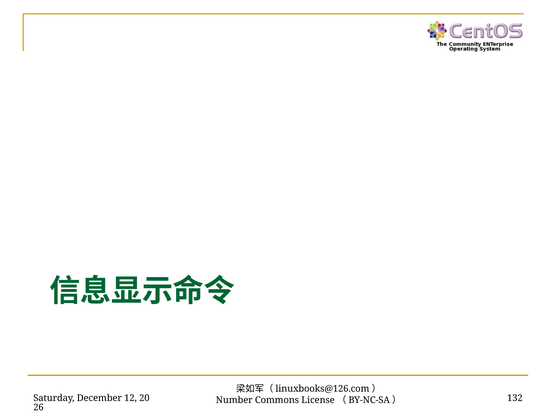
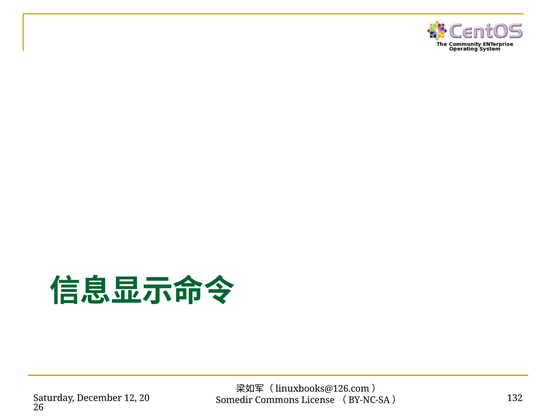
Number: Number -> Somedir
